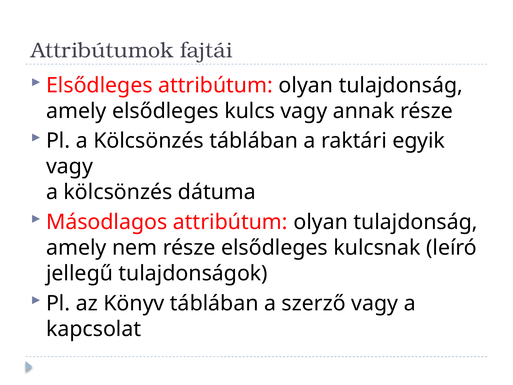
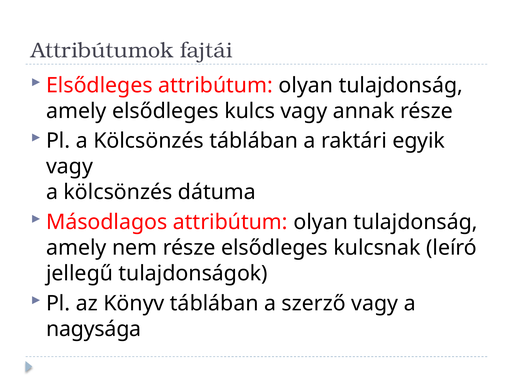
kapcsolat: kapcsolat -> nagysága
